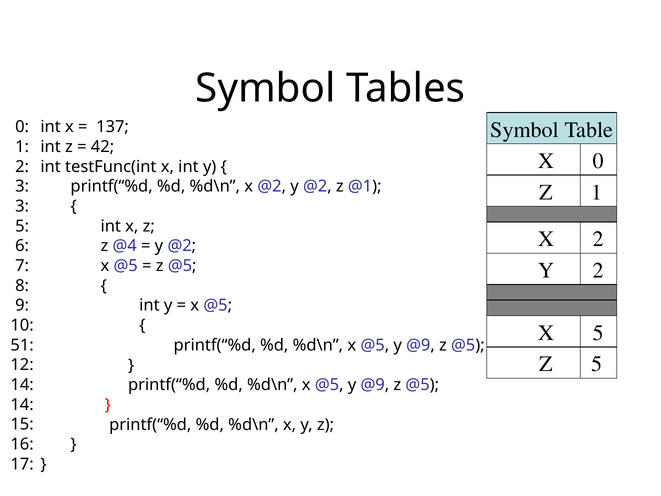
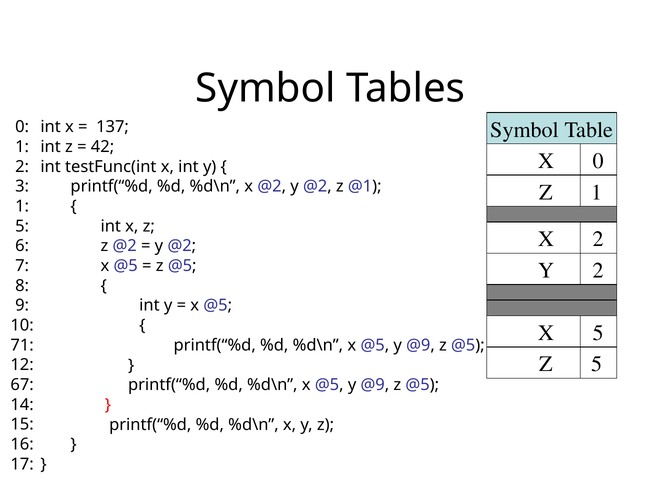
3 at (22, 206): 3 -> 1
z @4: @4 -> @2
51: 51 -> 71
14 at (22, 385): 14 -> 67
